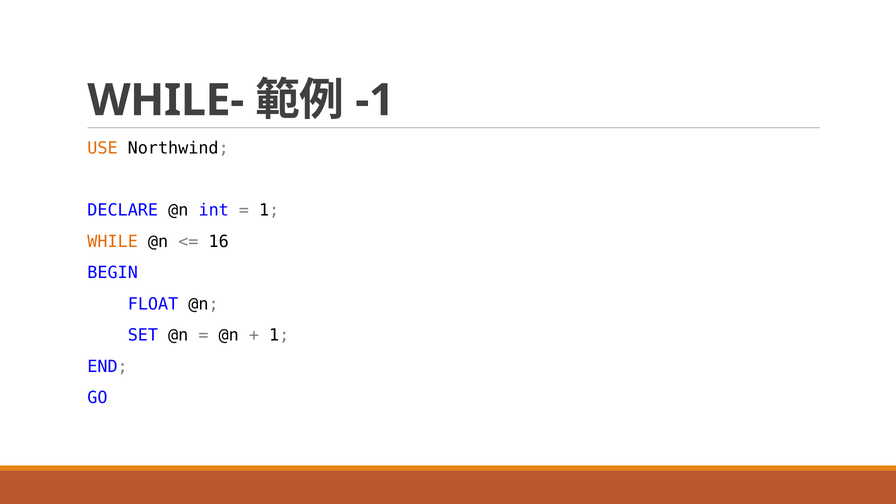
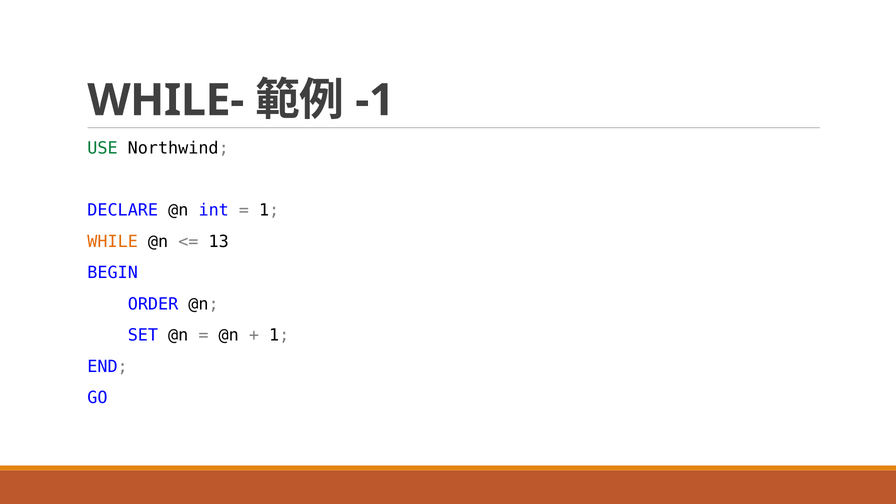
USE colour: orange -> green
16: 16 -> 13
FLOAT: FLOAT -> ORDER
